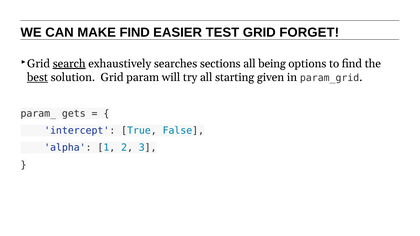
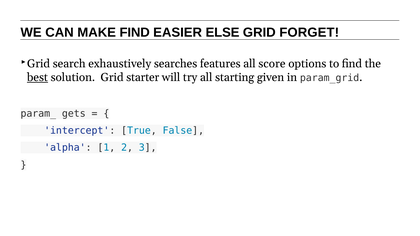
TEST: TEST -> ELSE
search underline: present -> none
sections: sections -> features
being: being -> score
param: param -> starter
